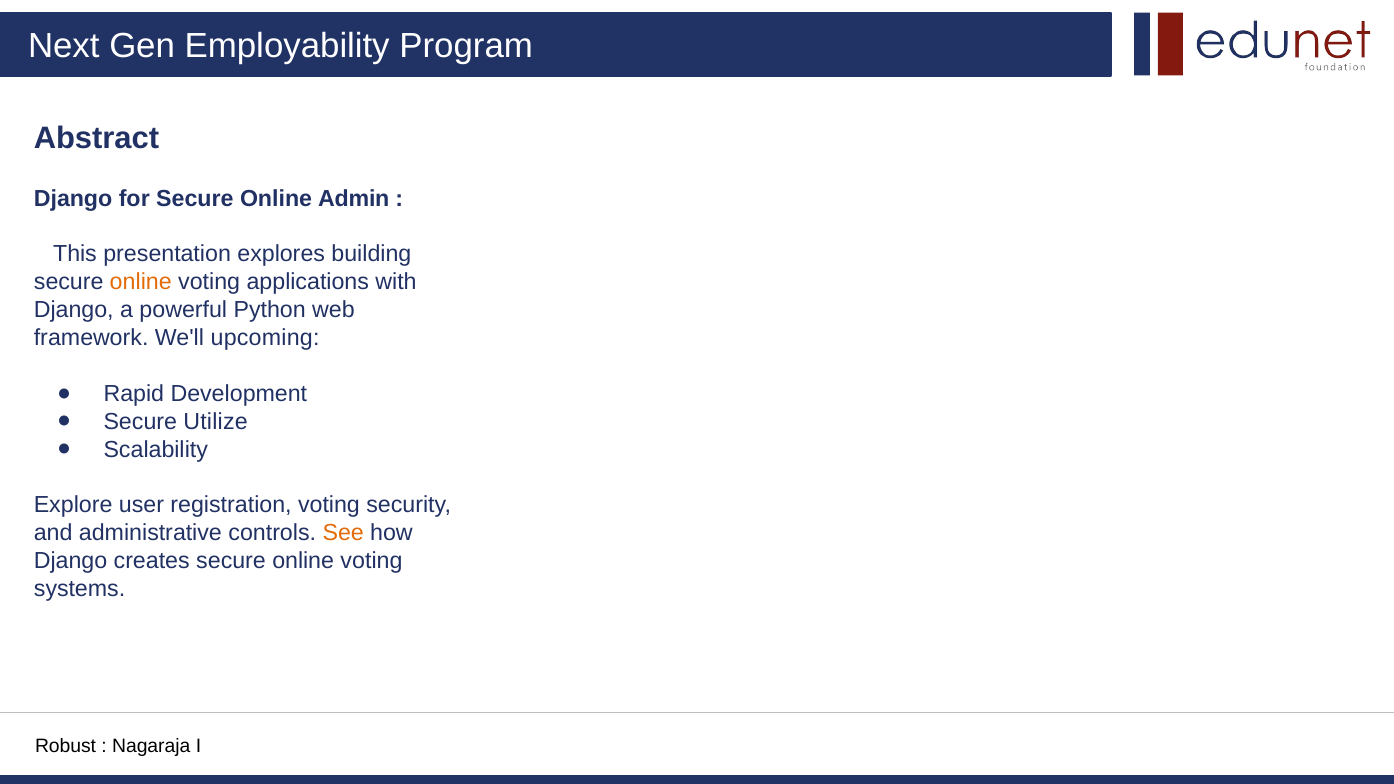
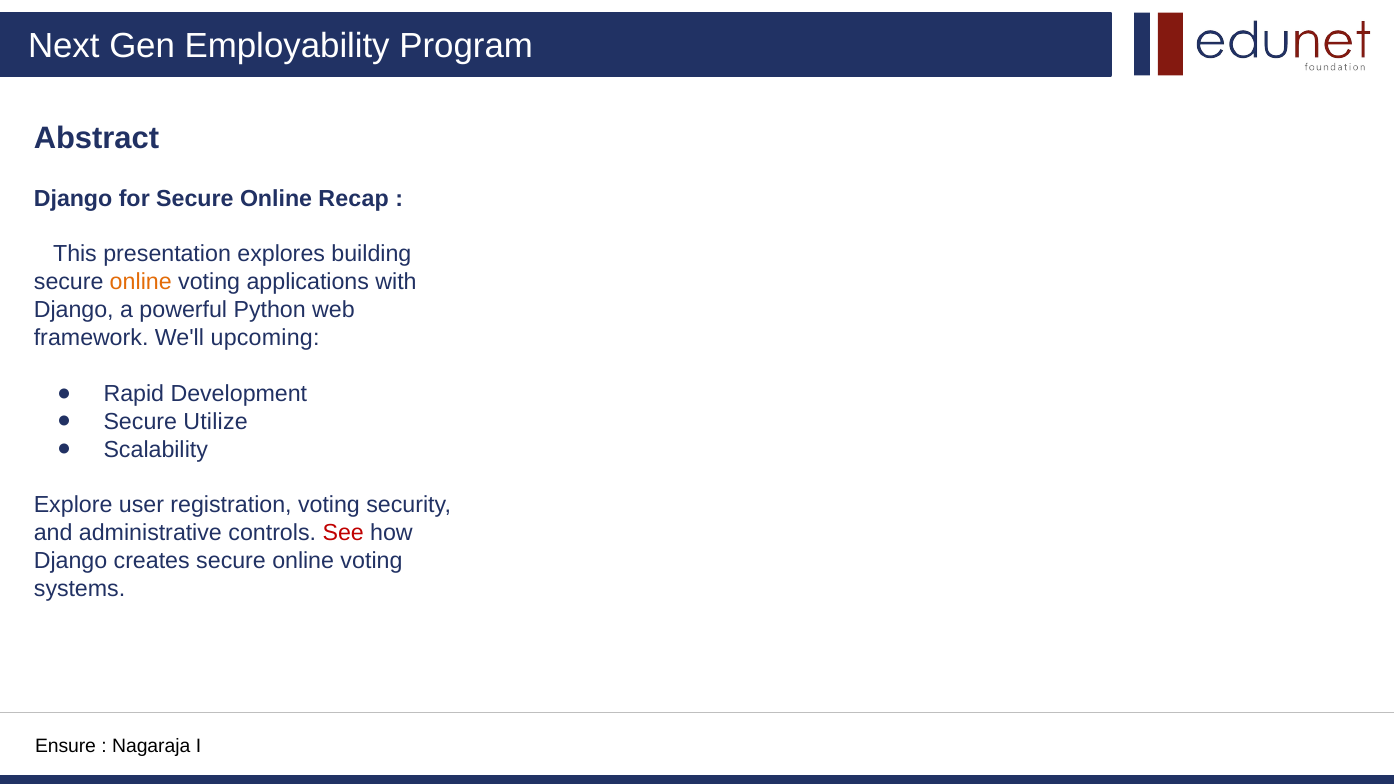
Admin: Admin -> Recap
See colour: orange -> red
Robust: Robust -> Ensure
